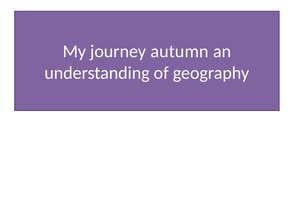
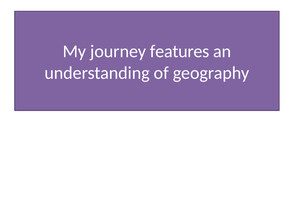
autumn: autumn -> features
